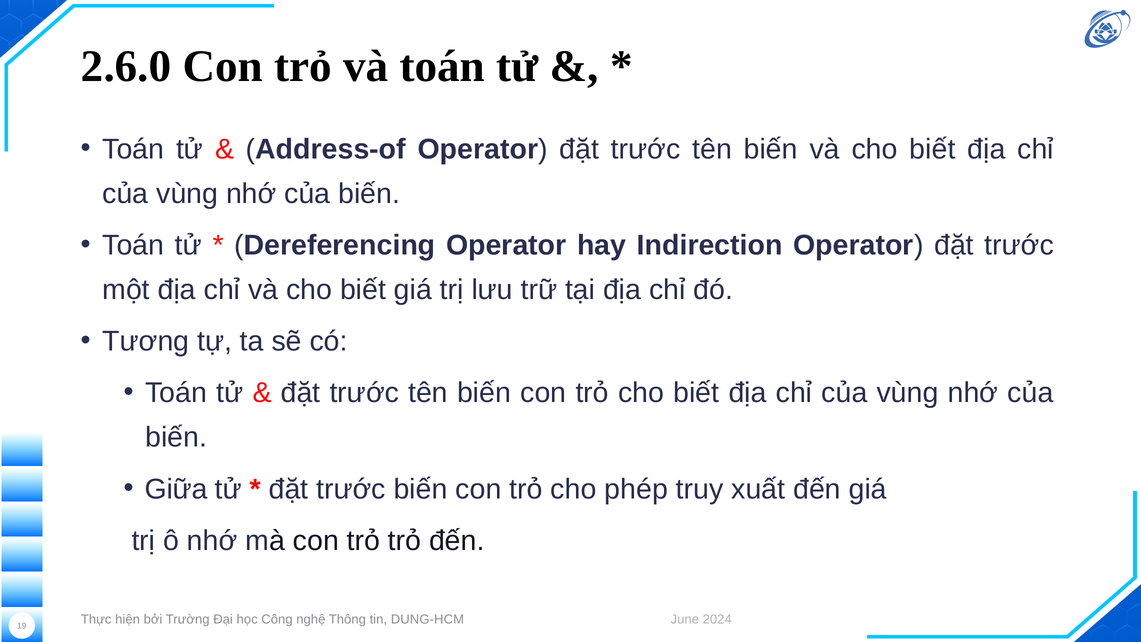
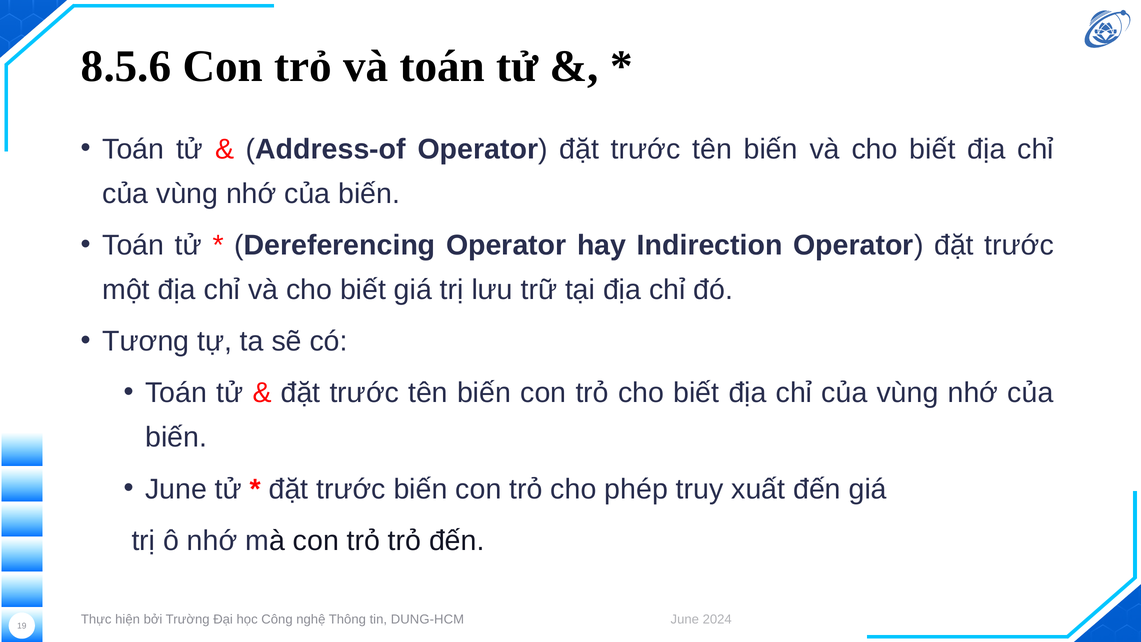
2.6.0: 2.6.0 -> 8.5.6
Giữa at (176, 489): Giữa -> June
